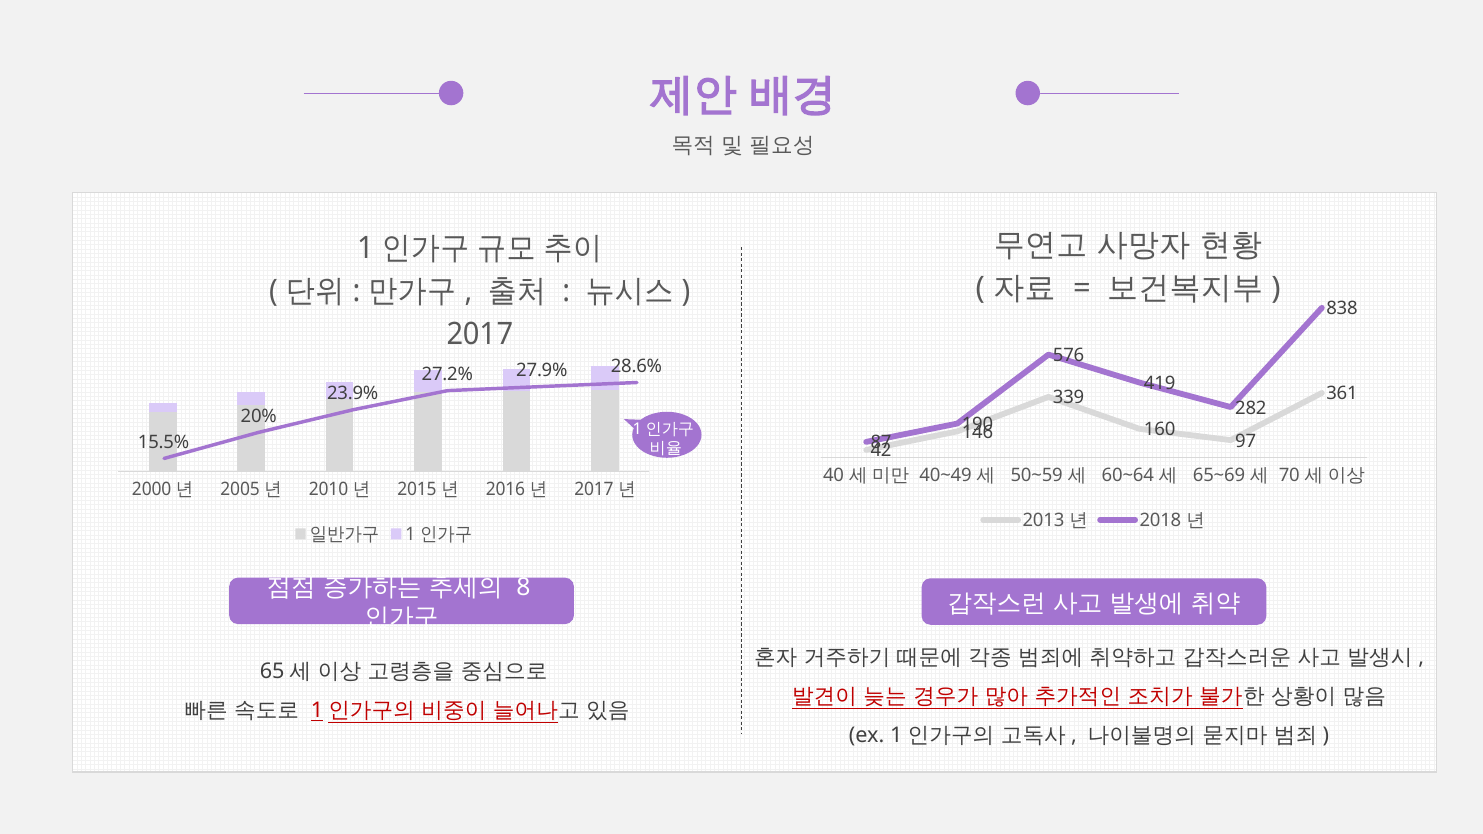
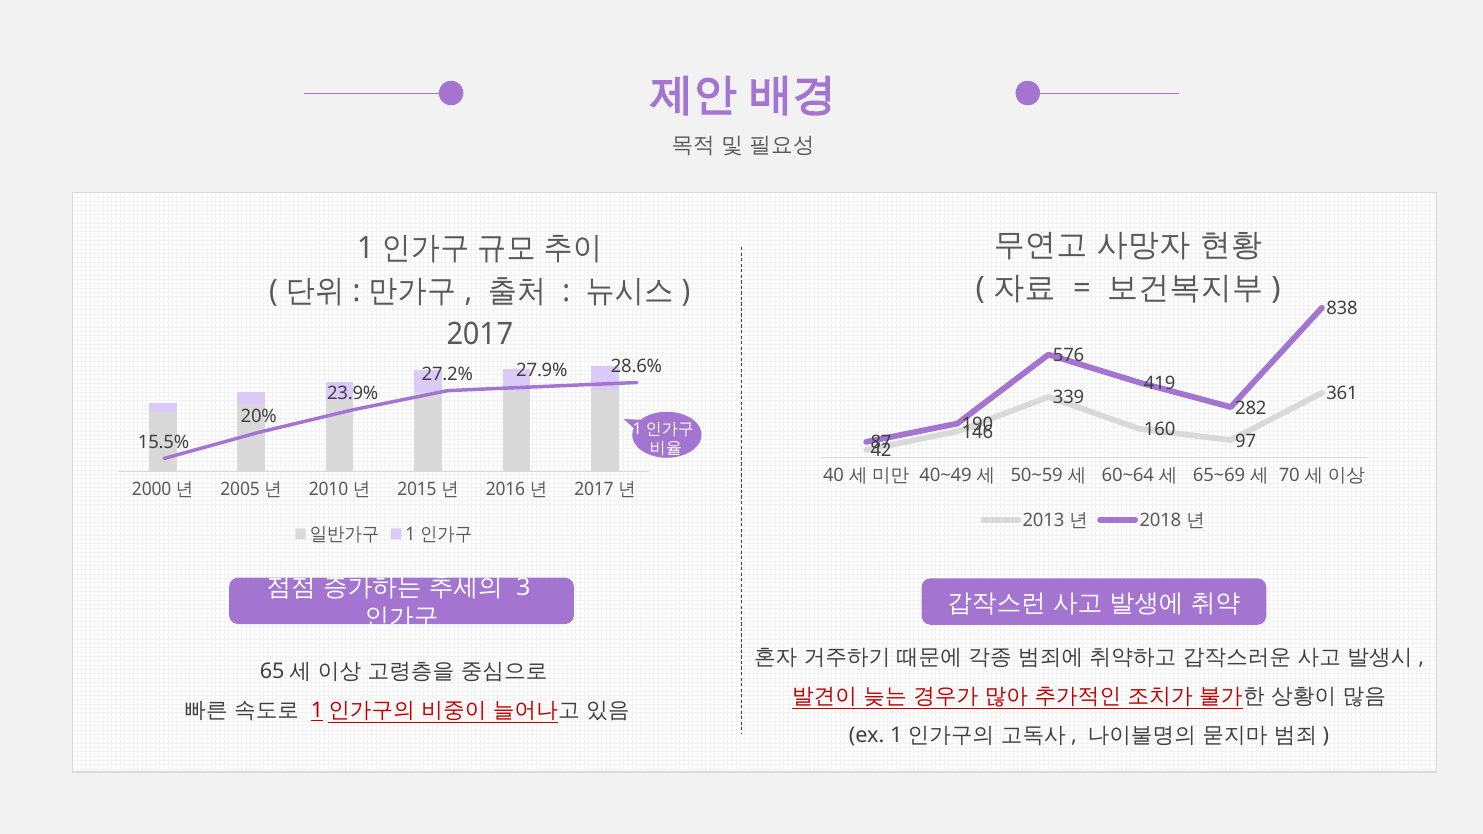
8: 8 -> 3
